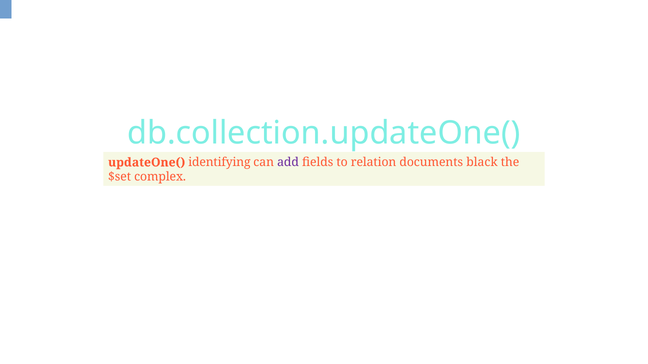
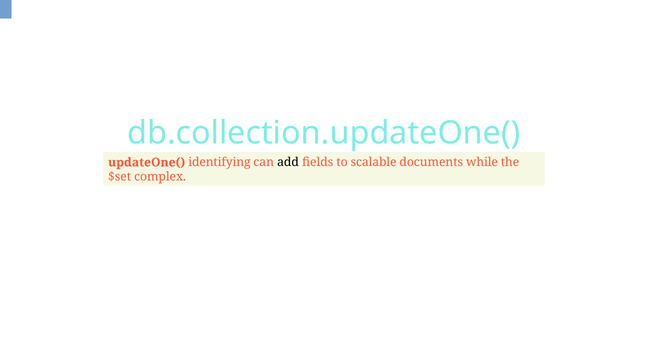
add colour: purple -> black
relation: relation -> scalable
black: black -> while
